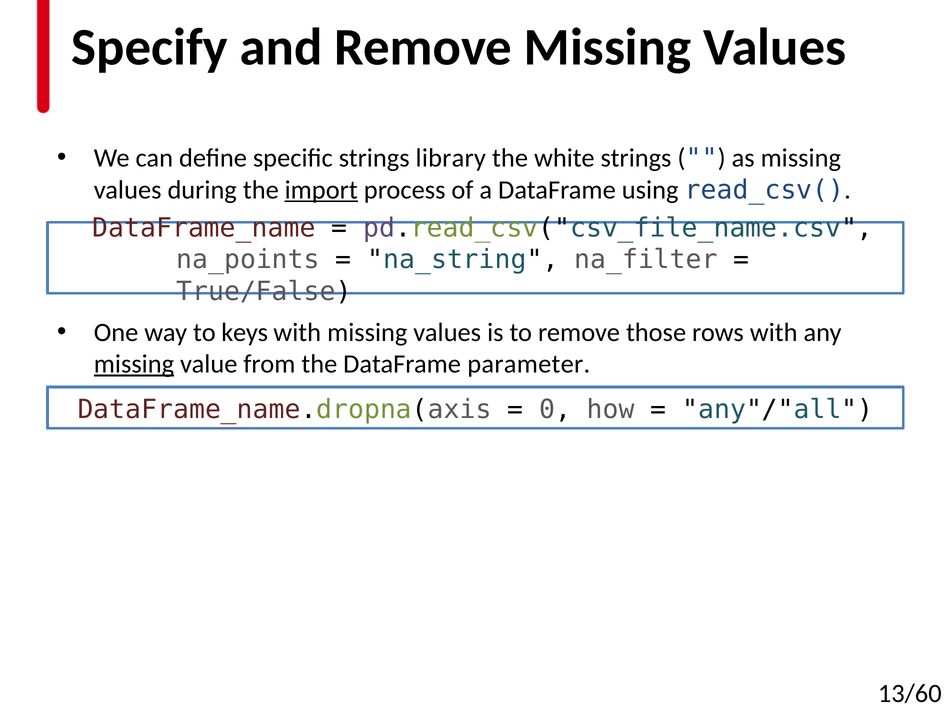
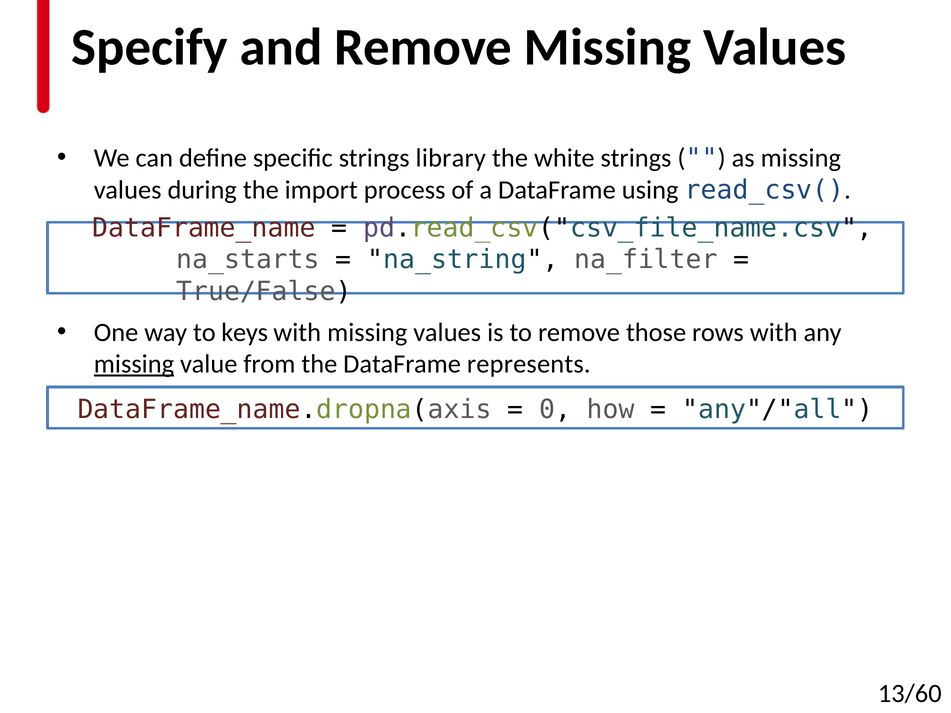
import underline: present -> none
na_points: na_points -> na_starts
parameter: parameter -> represents
